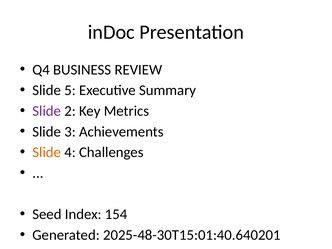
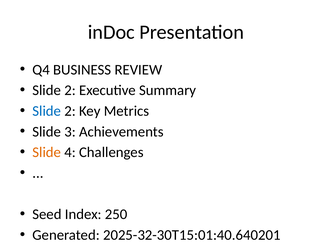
5 at (70, 90): 5 -> 2
Slide at (47, 111) colour: purple -> blue
154: 154 -> 250
2025-48-30T15:01:40.640201: 2025-48-30T15:01:40.640201 -> 2025-32-30T15:01:40.640201
